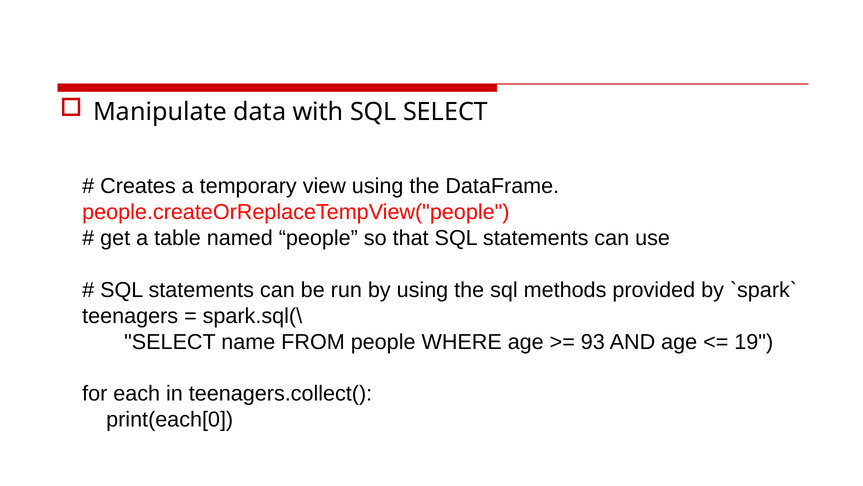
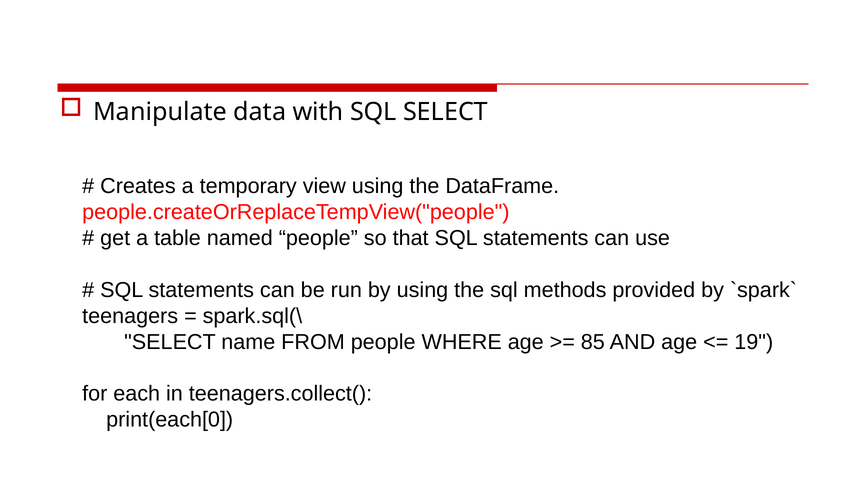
93: 93 -> 85
